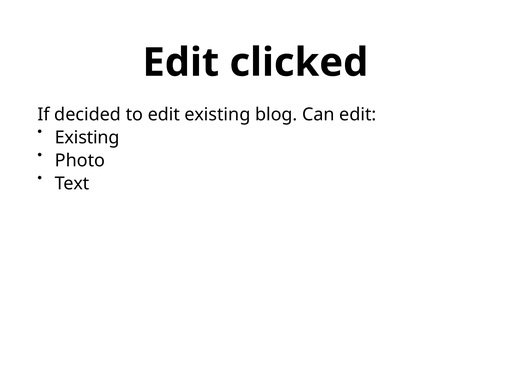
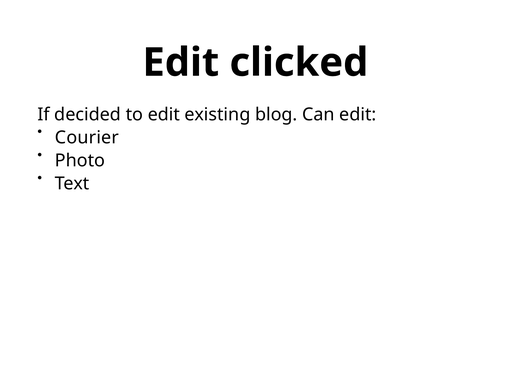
Existing at (87, 138): Existing -> Courier
